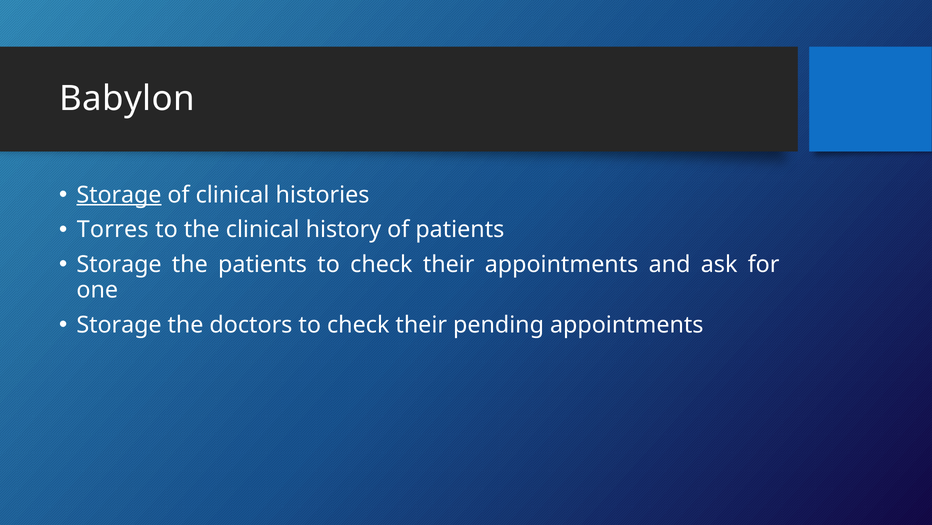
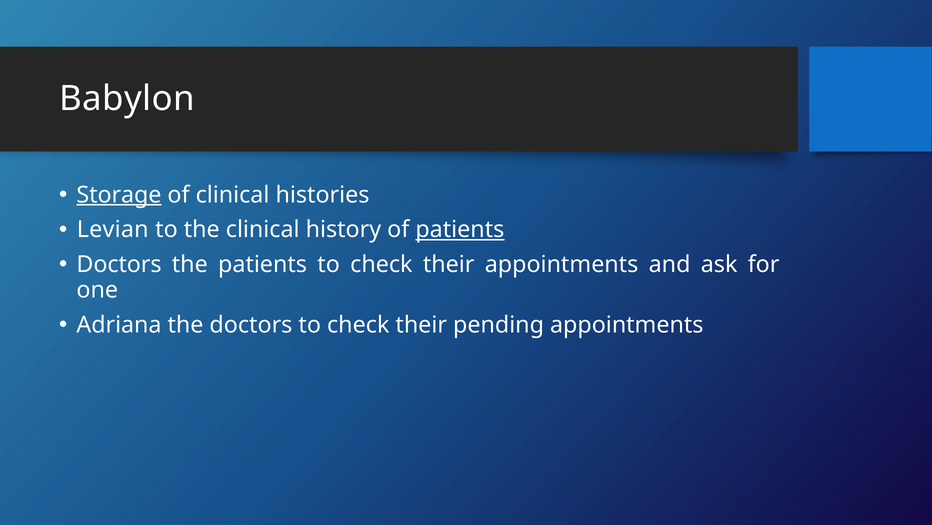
Torres: Torres -> Levian
patients at (460, 229) underline: none -> present
Storage at (119, 264): Storage -> Doctors
Storage at (119, 324): Storage -> Adriana
